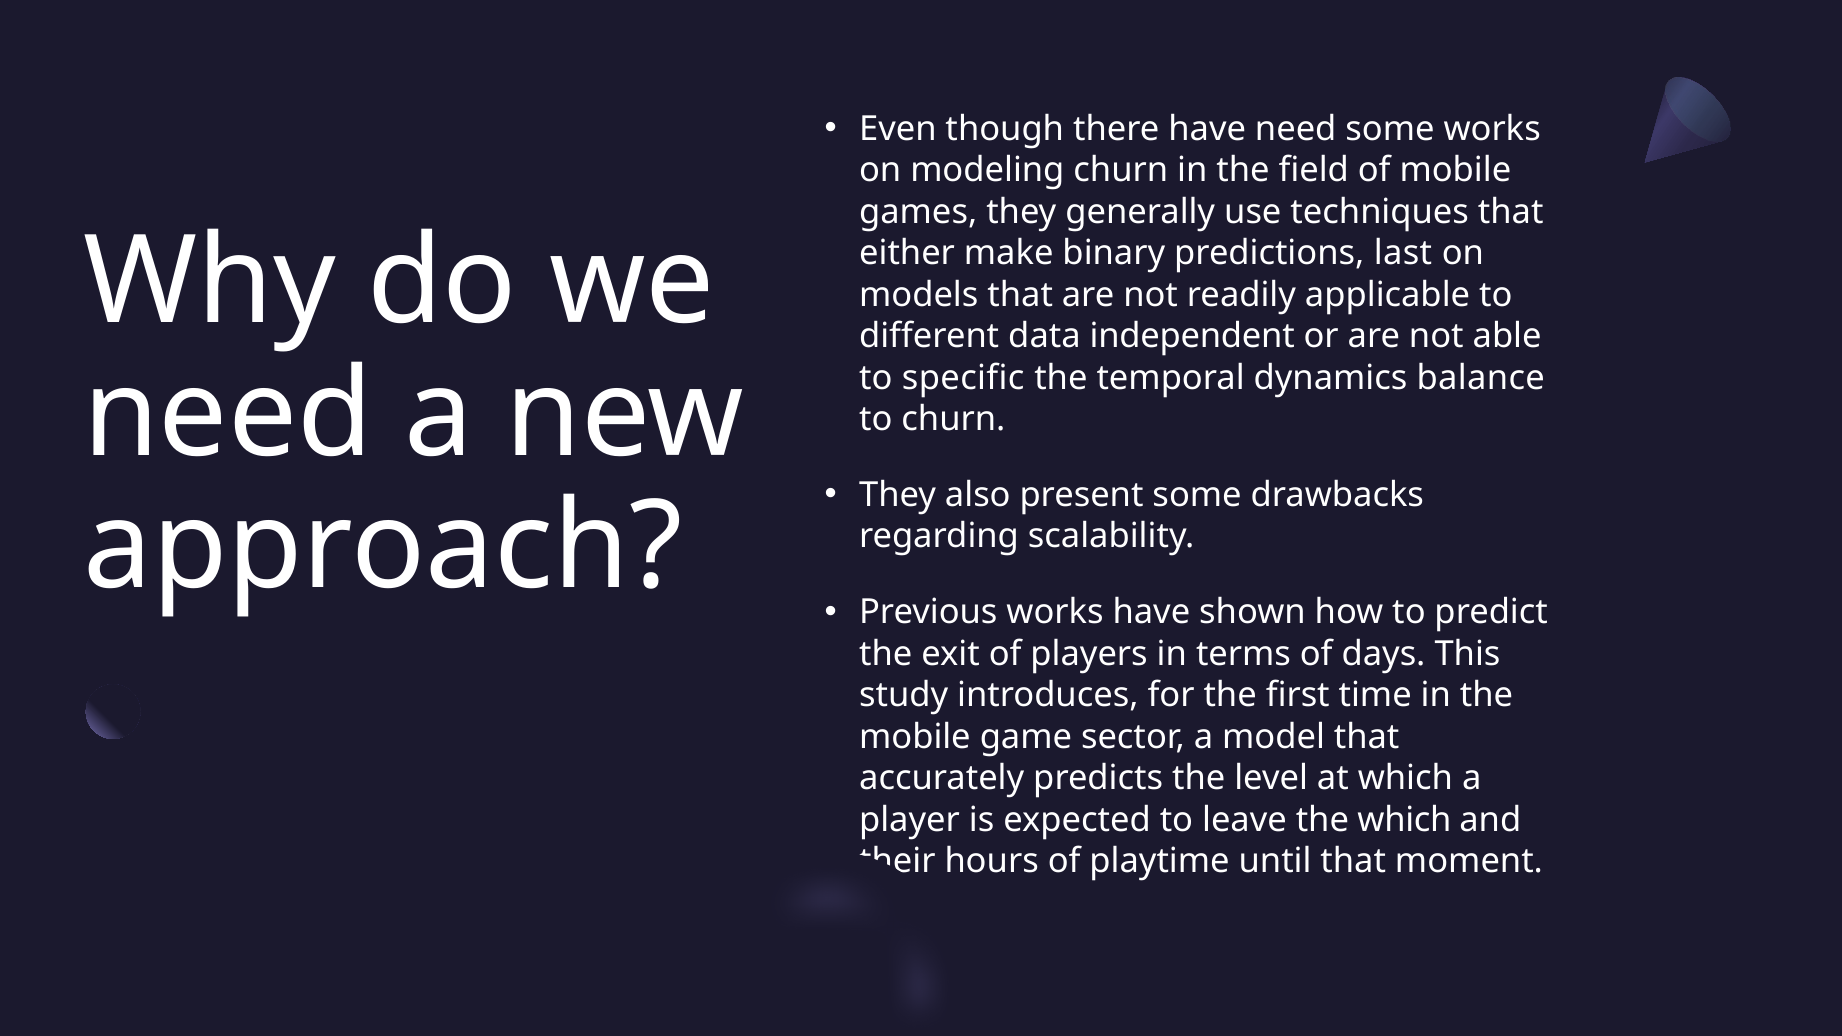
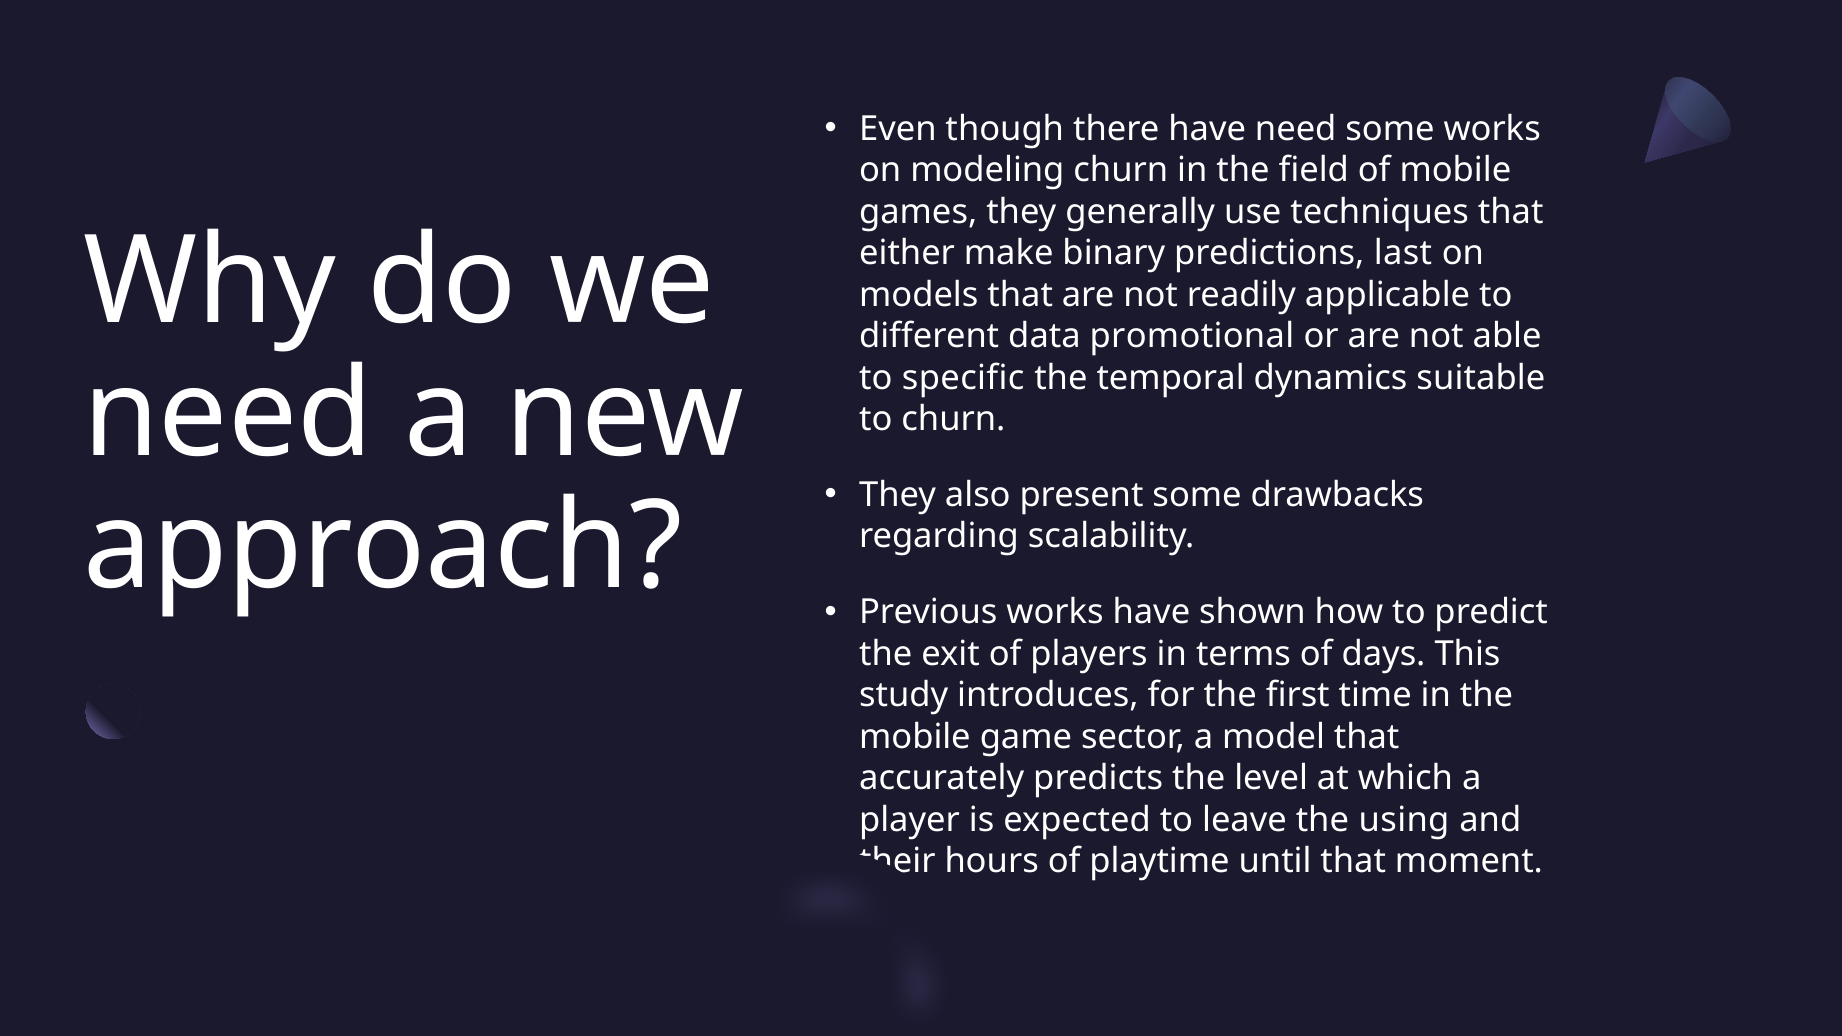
independent: independent -> promotional
balance: balance -> suitable
the which: which -> using
